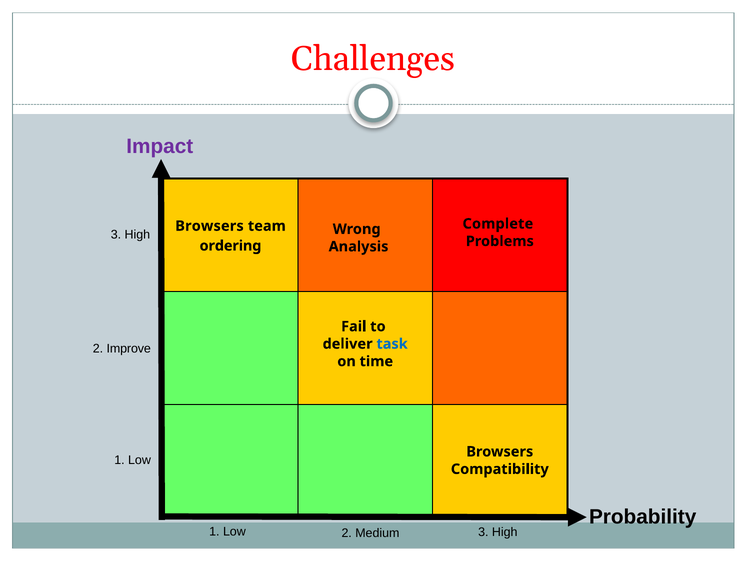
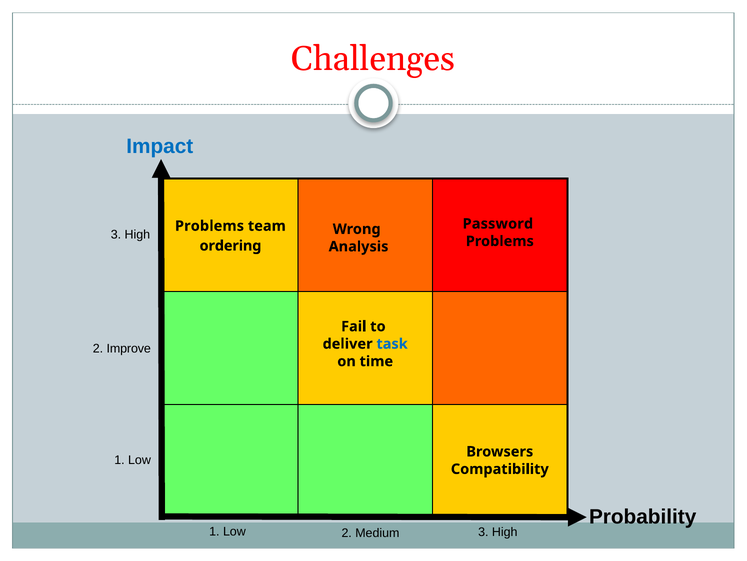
Impact colour: purple -> blue
Complete: Complete -> Password
Browsers at (209, 226): Browsers -> Problems
